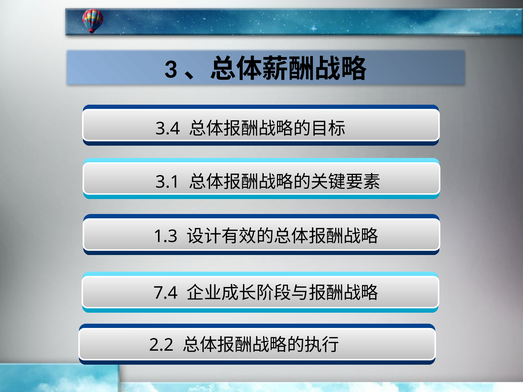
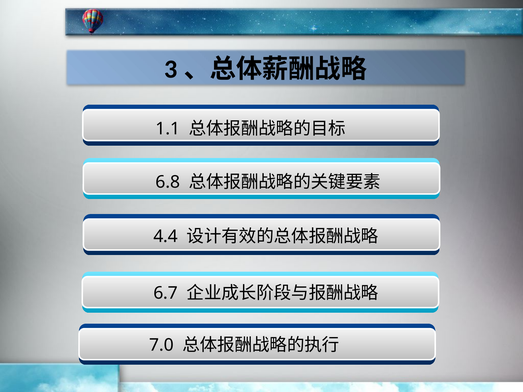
3.4: 3.4 -> 1.1
3.1: 3.1 -> 6.8
1.3: 1.3 -> 4.4
7.4: 7.4 -> 6.7
2.2: 2.2 -> 7.0
